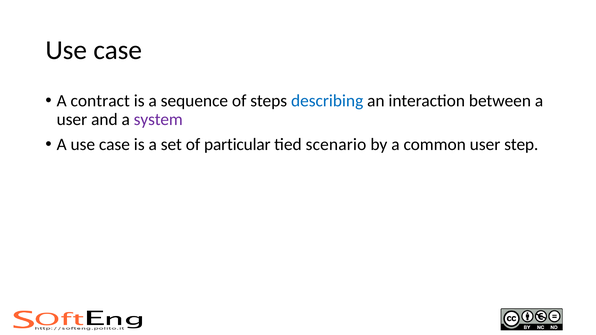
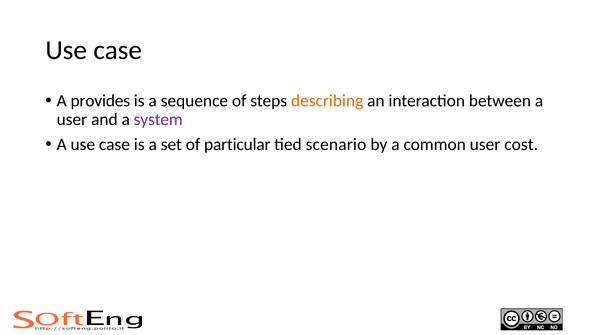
contract: contract -> provides
describing colour: blue -> orange
step: step -> cost
